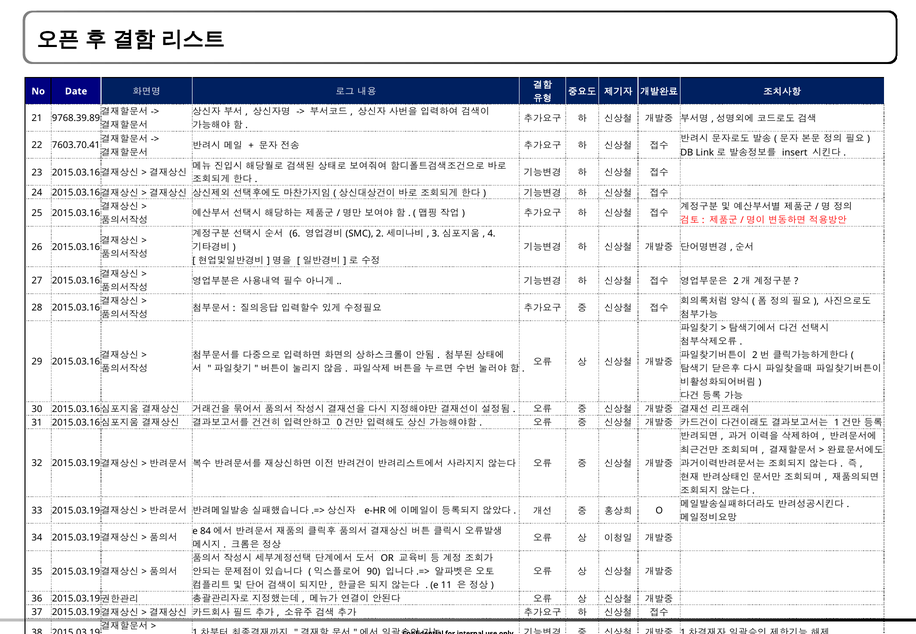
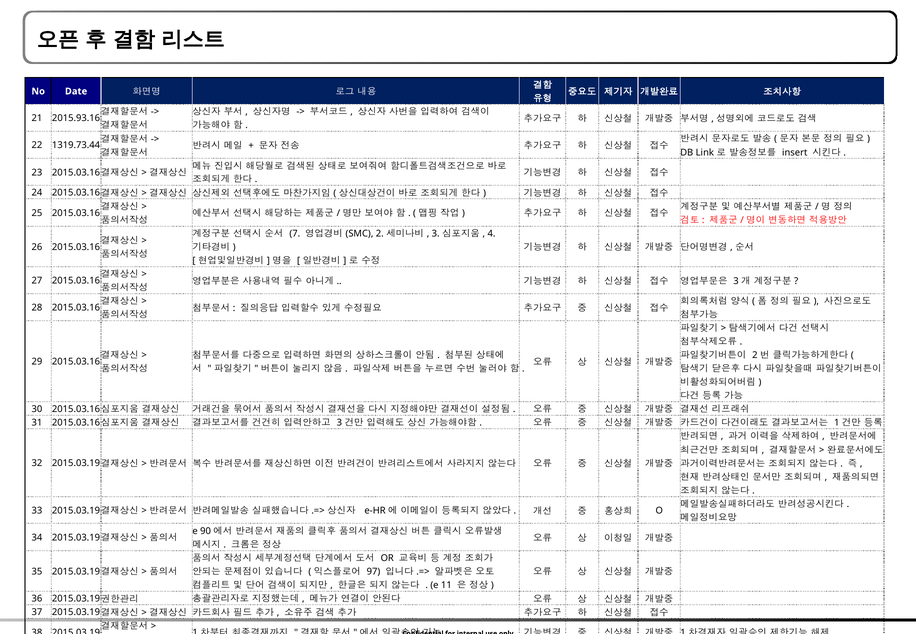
9768.39.89: 9768.39.89 -> 2015.93.16
7603.70.41: 7603.70.41 -> 1319.73.44
6: 6 -> 7
2 at (736, 281): 2 -> 3
0 at (339, 423): 0 -> 3
84: 84 -> 90
90: 90 -> 97
